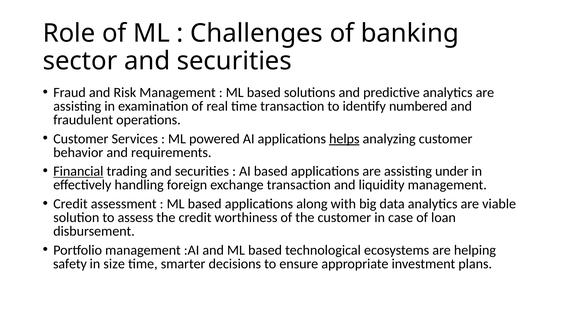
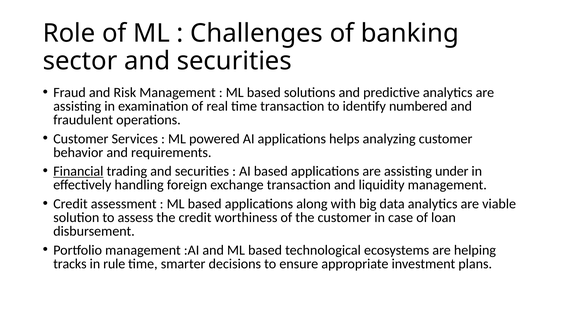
helps underline: present -> none
safety: safety -> tracks
size: size -> rule
